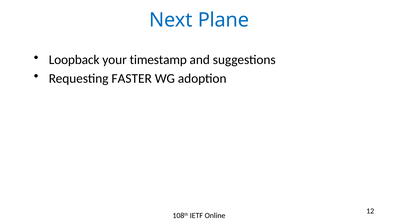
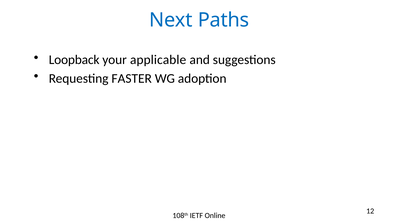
Plane: Plane -> Paths
timestamp: timestamp -> applicable
